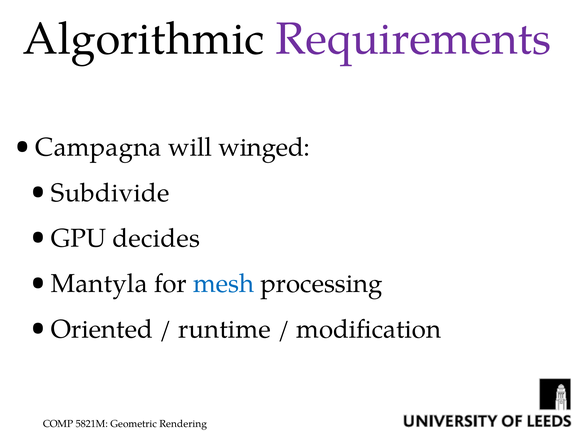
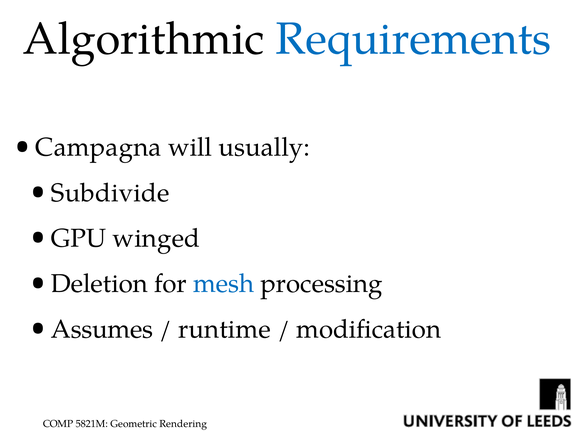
Requirements colour: purple -> blue
winged: winged -> usually
decides: decides -> winged
Mantyla: Mantyla -> Deletion
Oriented: Oriented -> Assumes
